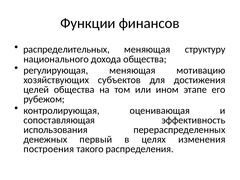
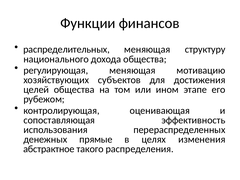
первый: первый -> прямые
построения: построения -> абстрактное
